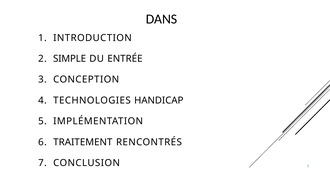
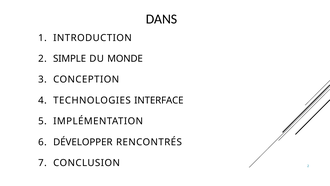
ENTRÉE: ENTRÉE -> MONDE
HANDICAP: HANDICAP -> INTERFACE
TRAITEMENT: TRAITEMENT -> DÉVELOPPER
